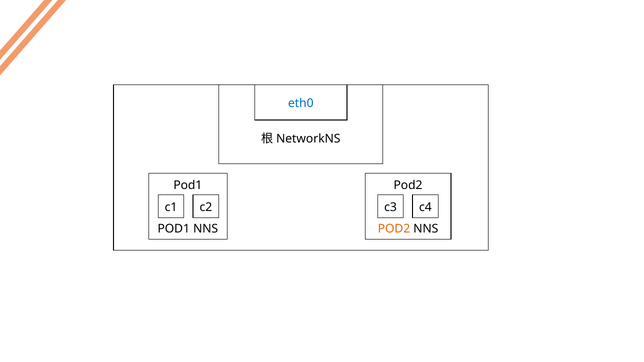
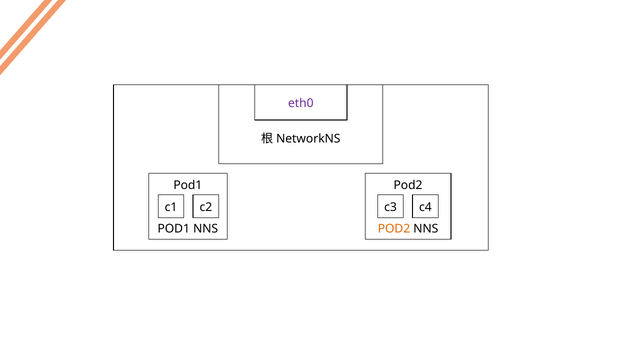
eth0 colour: blue -> purple
